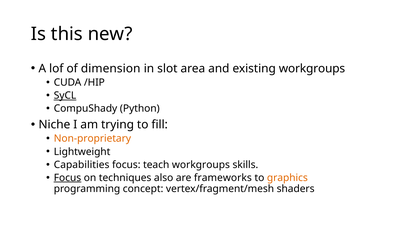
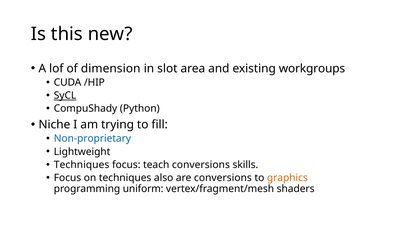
Non-proprietary colour: orange -> blue
Capabilities at (82, 165): Capabilities -> Techniques
teach workgroups: workgroups -> conversions
Focus at (67, 178) underline: present -> none
are frameworks: frameworks -> conversions
concept: concept -> uniform
